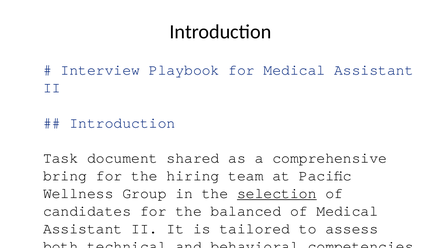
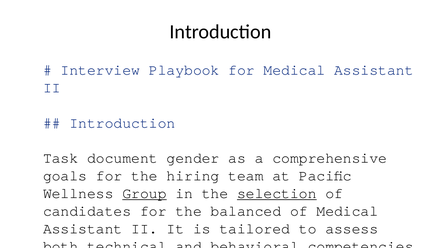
shared: shared -> gender
bring: bring -> goals
Group underline: none -> present
